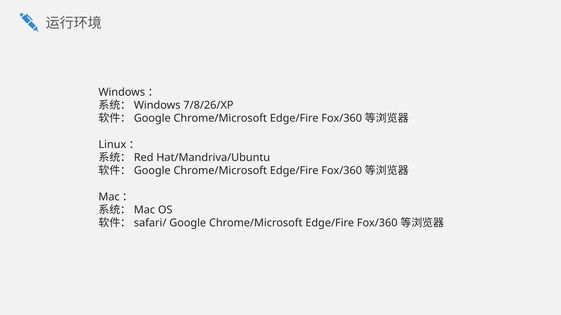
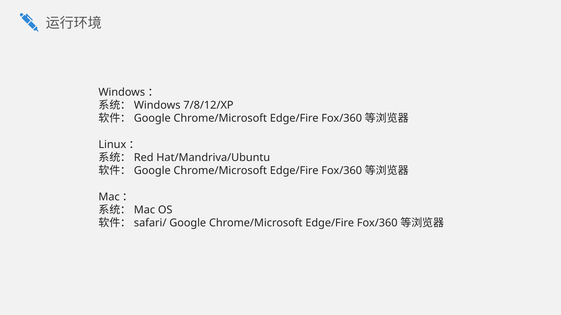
7/8/26/XP: 7/8/26/XP -> 7/8/12/XP
